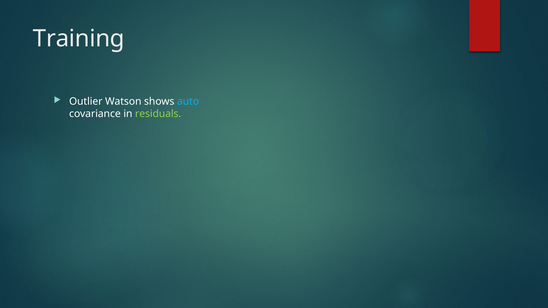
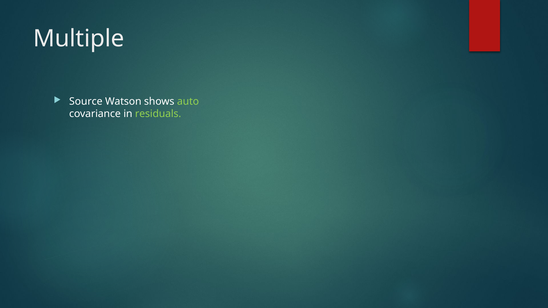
Training: Training -> Multiple
Outlier: Outlier -> Source
auto colour: light blue -> light green
